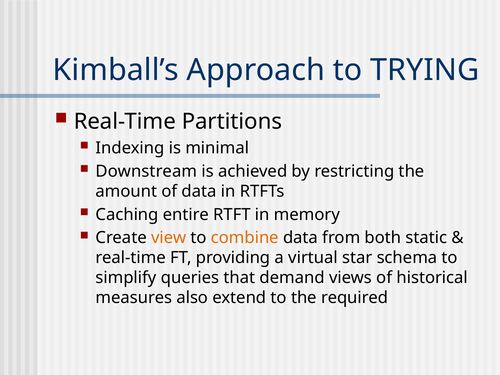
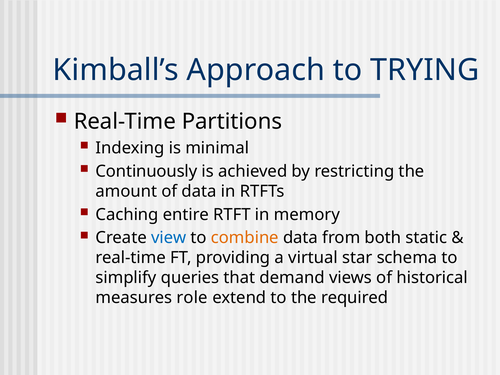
Downstream: Downstream -> Continuously
view colour: orange -> blue
also: also -> role
